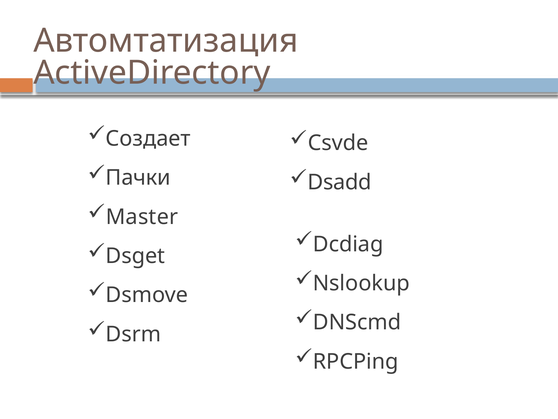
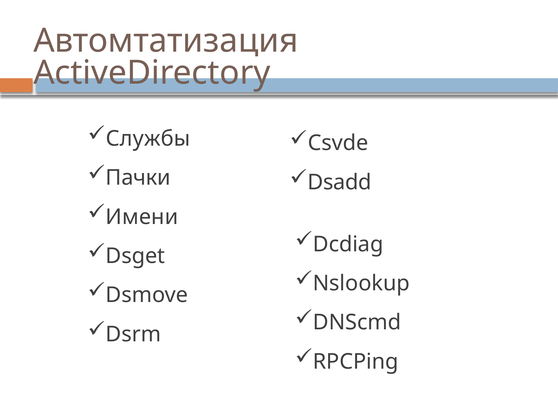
Создает: Создает -> Службы
Master: Master -> Имени
